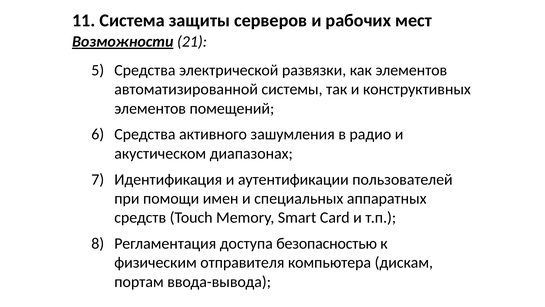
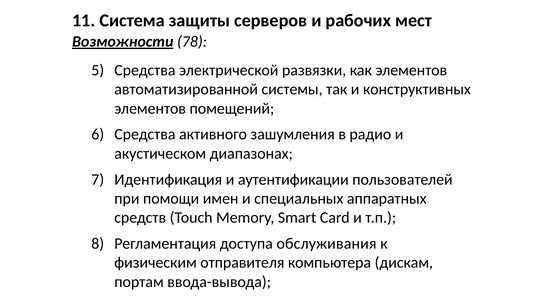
21: 21 -> 78
безопасностью: безопасностью -> обслуживания
